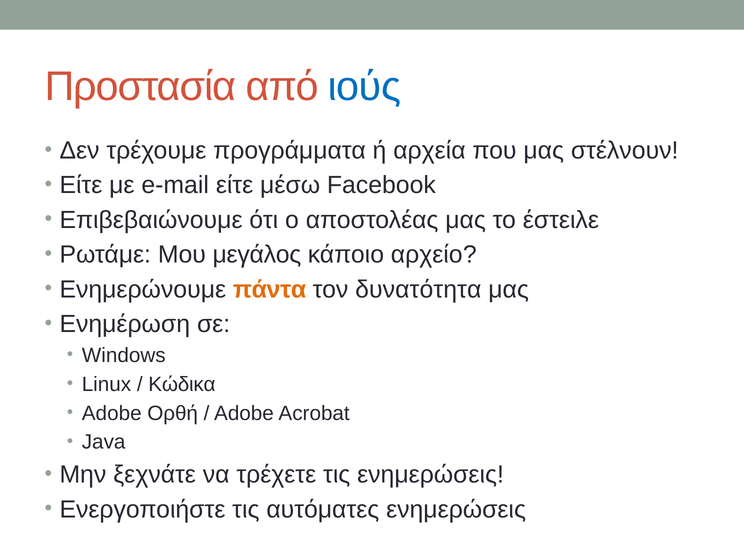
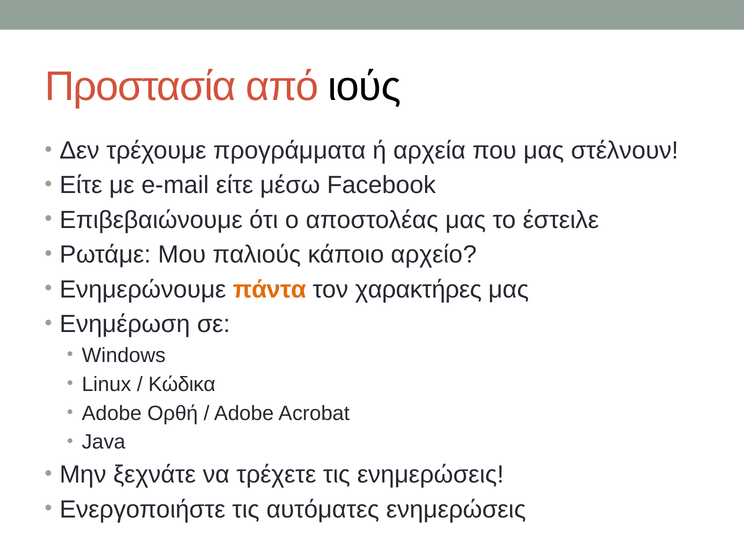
ιούς colour: blue -> black
μεγάλος: μεγάλος -> παλιούς
δυνατότητα: δυνατότητα -> χαρακτήρες
